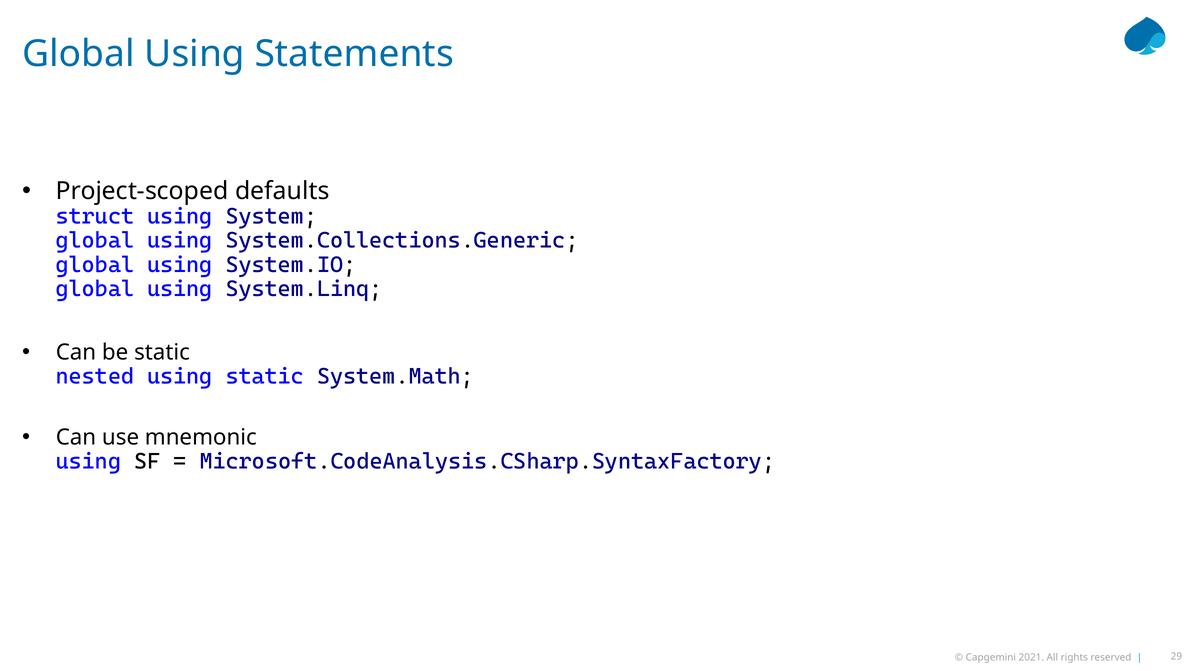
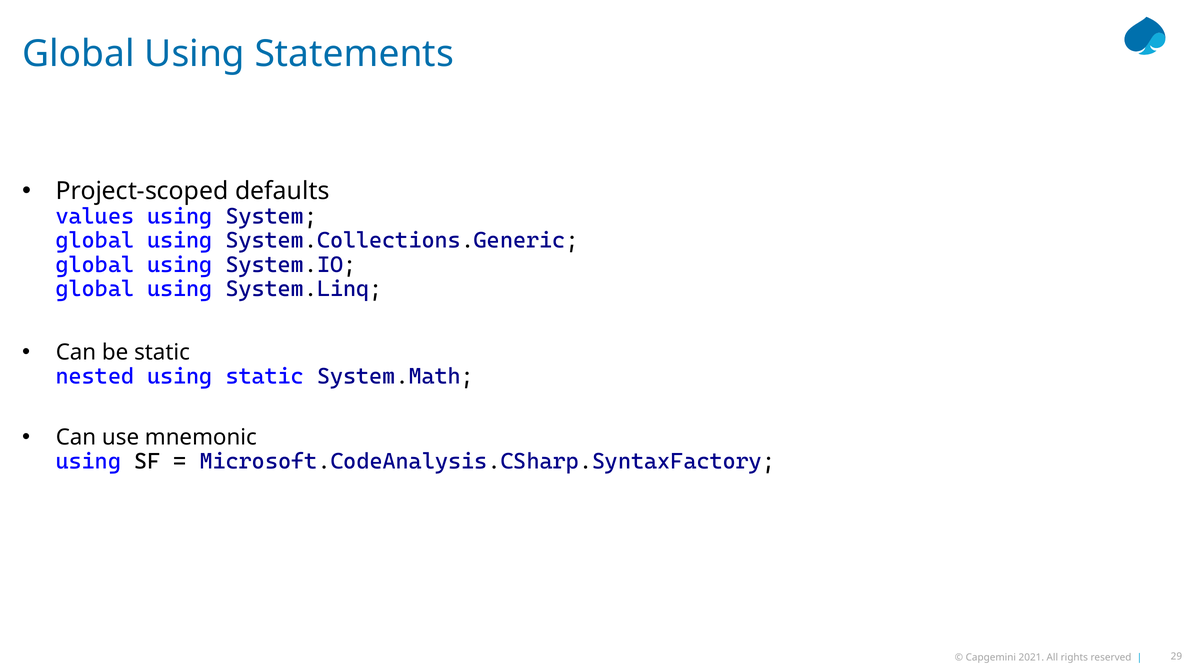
struct: struct -> values
